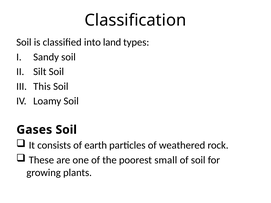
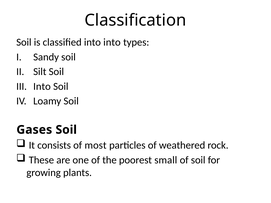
into land: land -> into
This at (42, 86): This -> Into
earth: earth -> most
